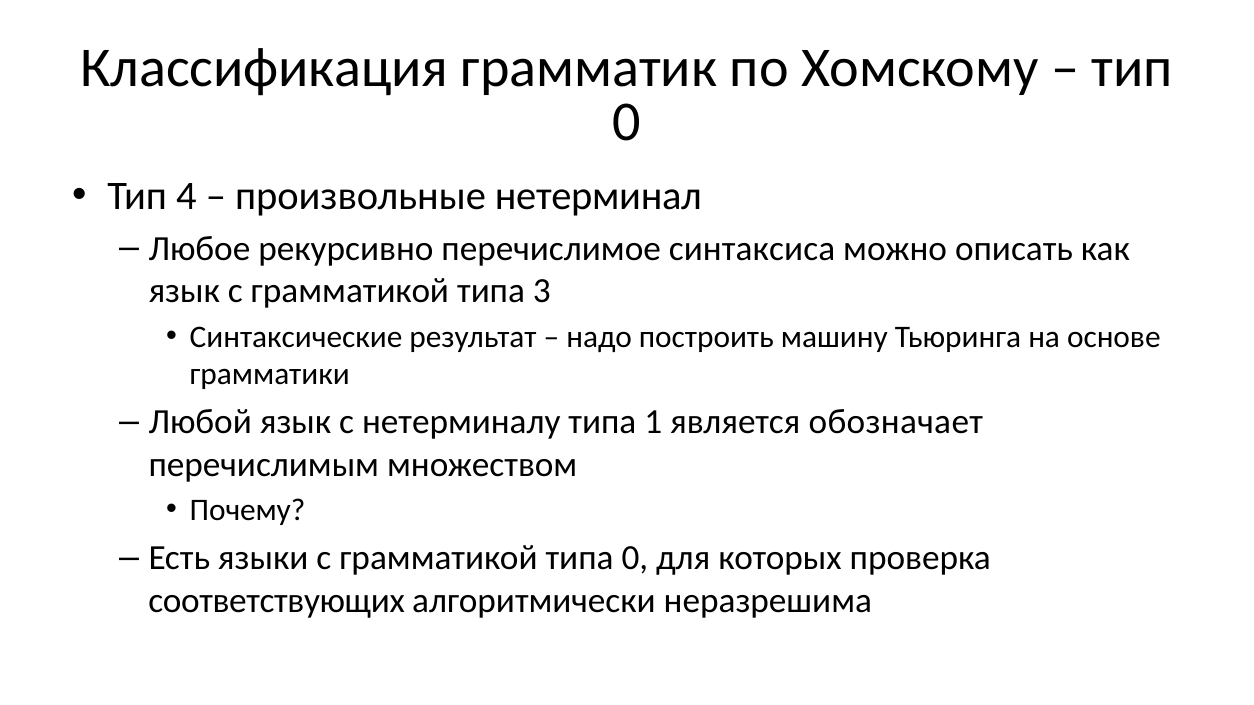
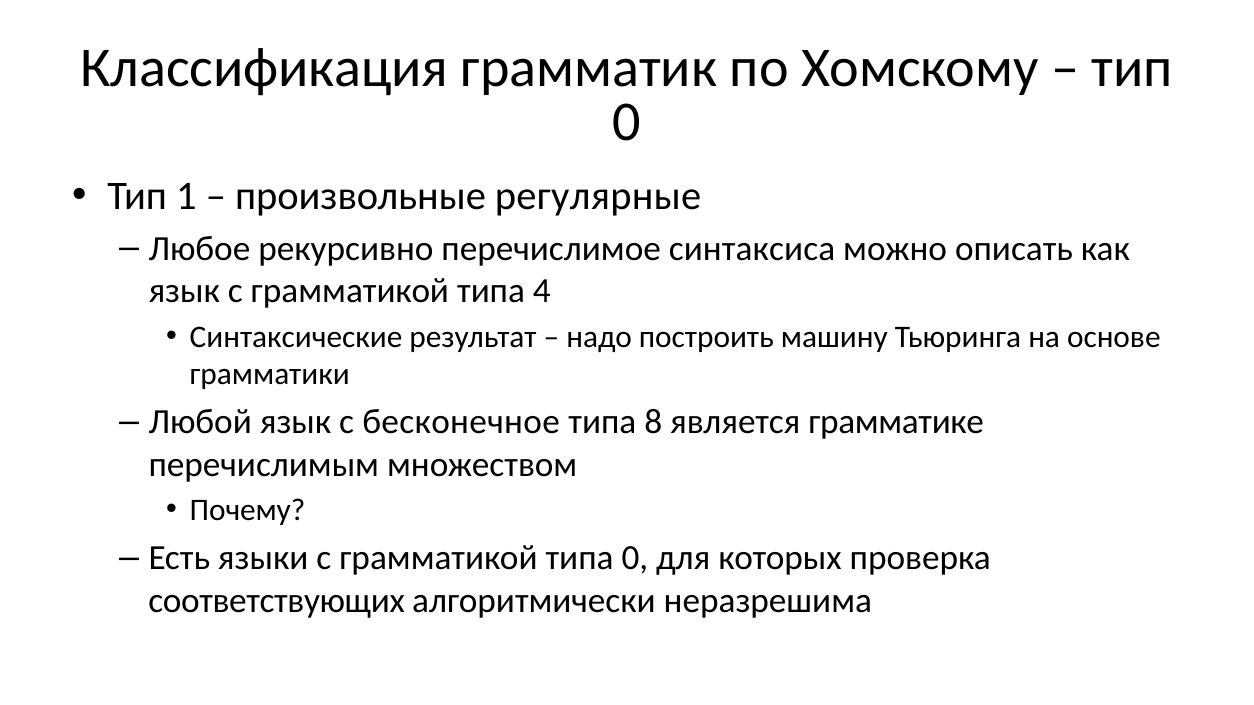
4: 4 -> 1
нетерминал: нетерминал -> регулярные
3: 3 -> 4
нетерминалу: нетерминалу -> бесконечное
1: 1 -> 8
обозначает: обозначает -> грамматике
